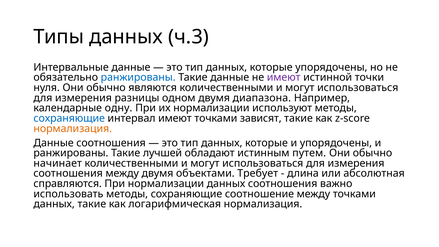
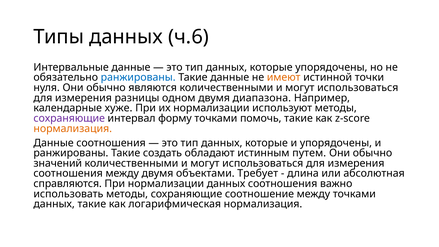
ч.3: ч.3 -> ч.6
имеют at (284, 77) colour: purple -> orange
одну: одну -> хуже
сохраняющие at (69, 118) colour: blue -> purple
интервал имеют: имеют -> форму
зависят: зависят -> помочь
лучшей: лучшей -> создать
начинает: начинает -> значений
